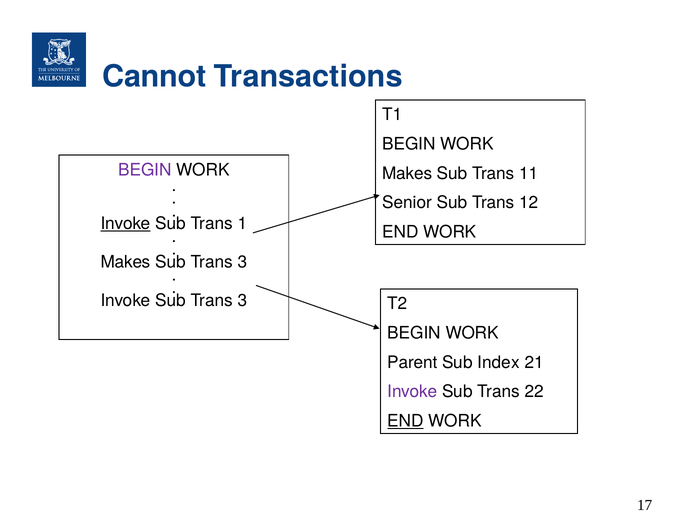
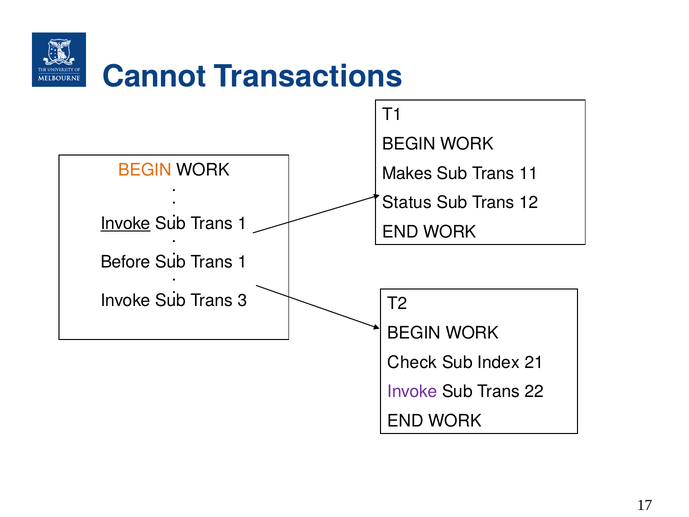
BEGIN at (145, 170) colour: purple -> orange
Senior: Senior -> Status
Makes at (126, 262): Makes -> Before
3 at (242, 262): 3 -> 1
Parent: Parent -> Check
END at (406, 421) underline: present -> none
